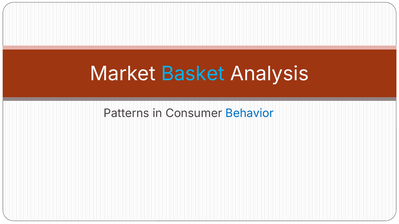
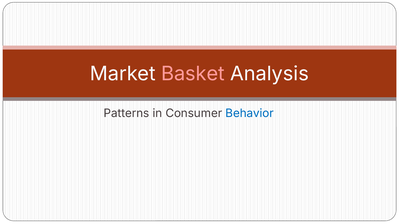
Basket colour: light blue -> pink
